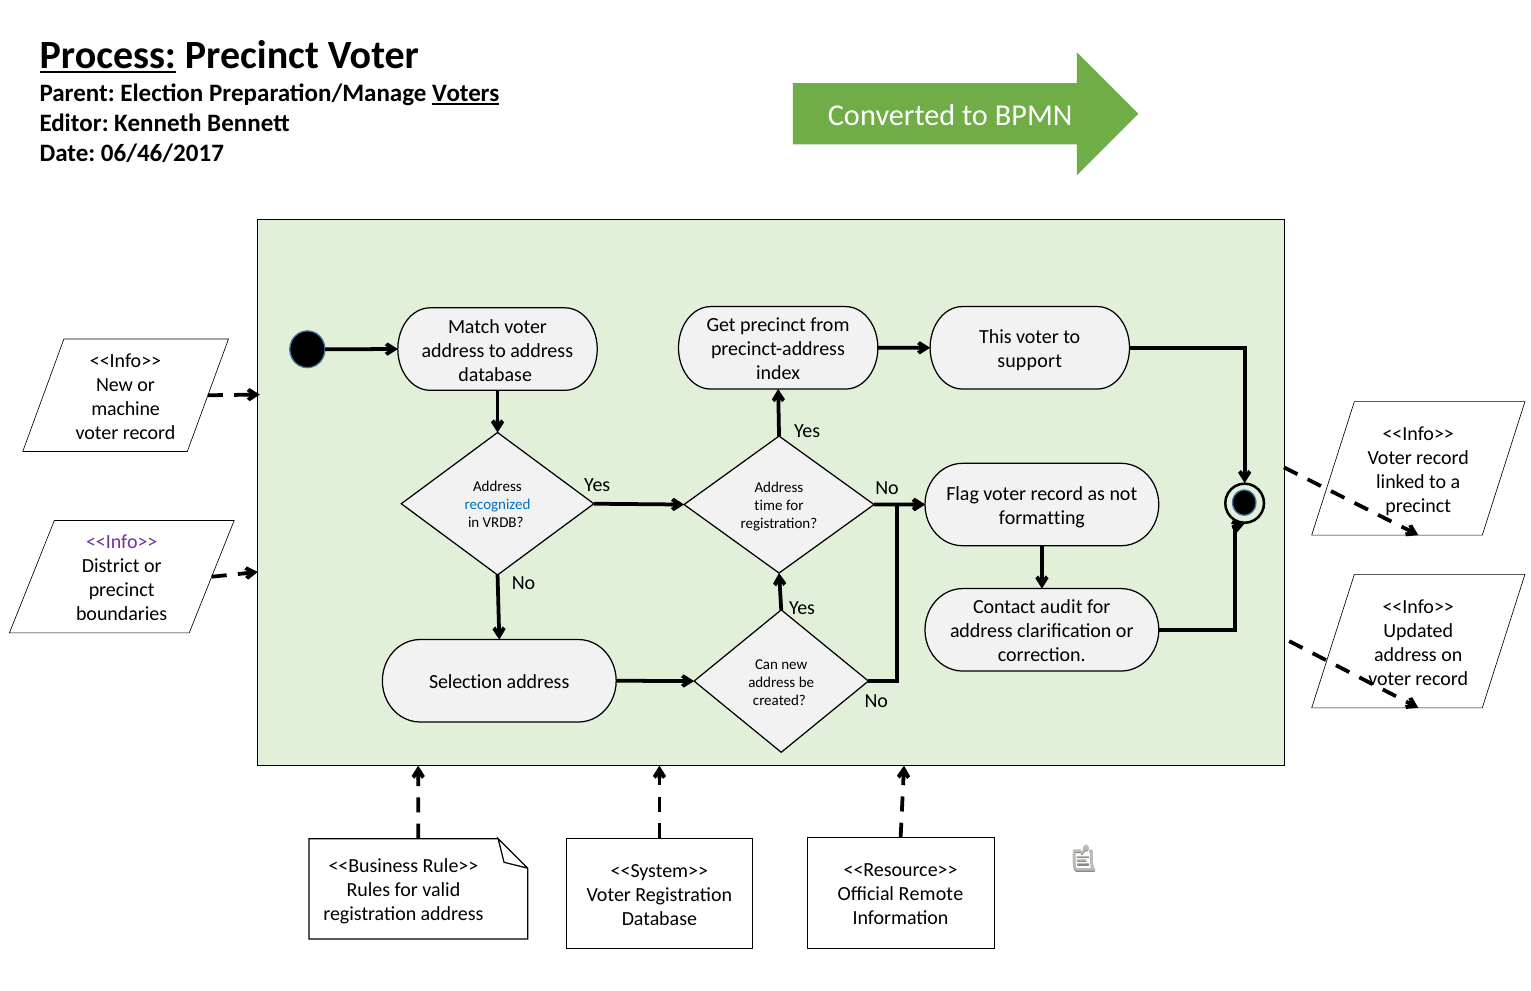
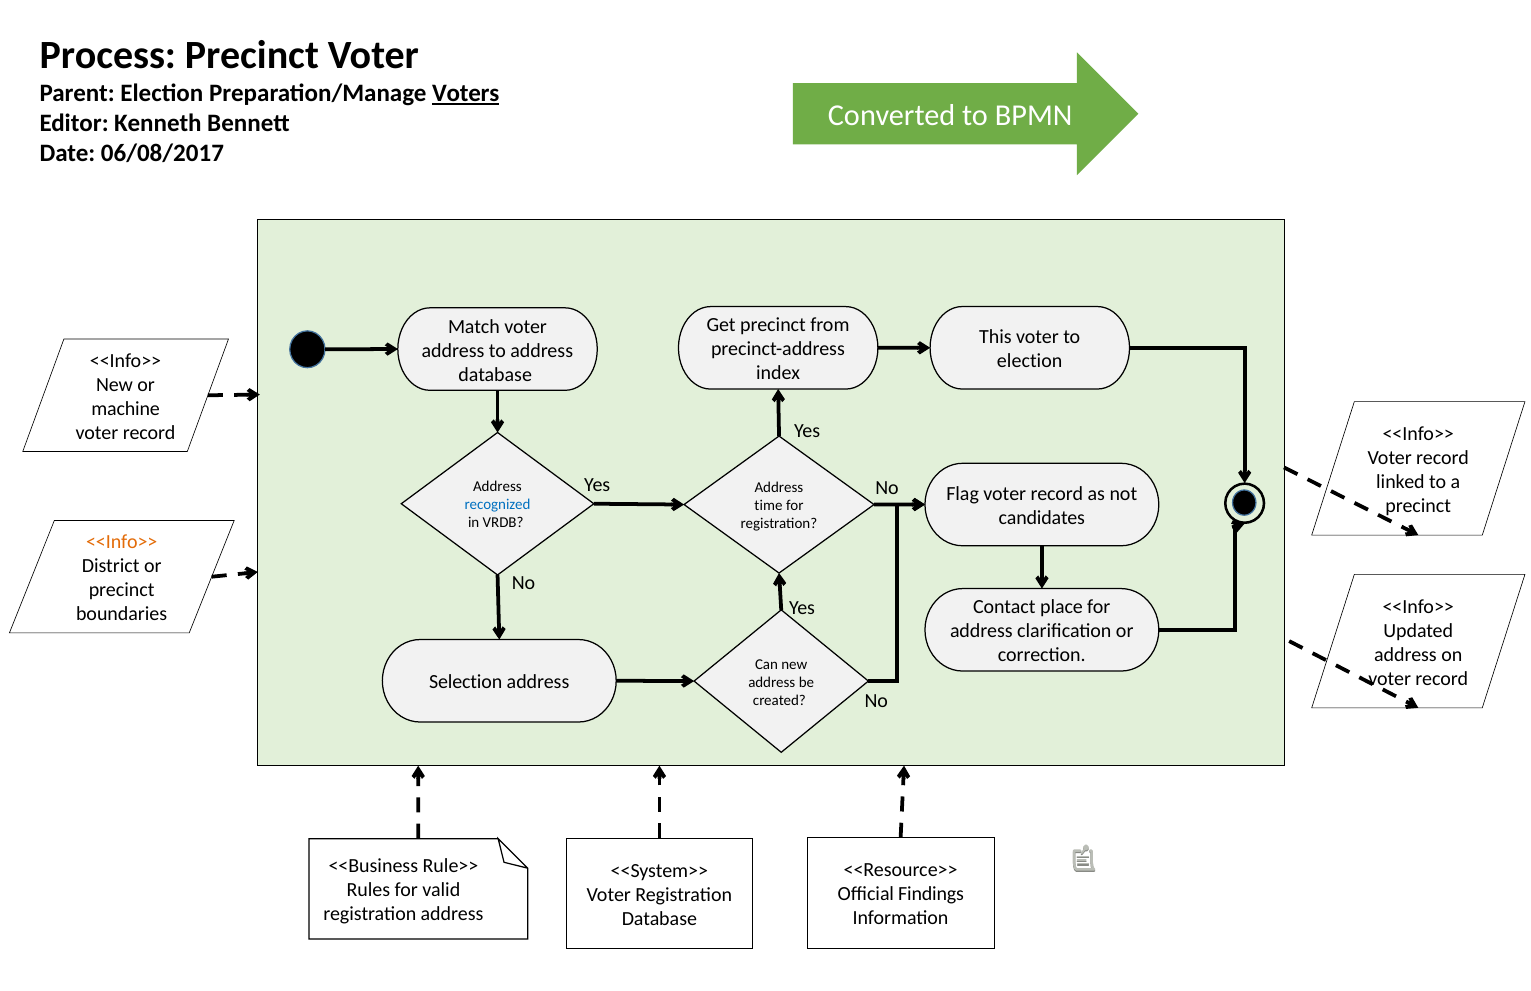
Process underline: present -> none
06/46/2017: 06/46/2017 -> 06/08/2017
support at (1030, 361): support -> election
formatting: formatting -> candidates
<<Info>> at (122, 542) colour: purple -> orange
audit: audit -> place
Remote: Remote -> Findings
